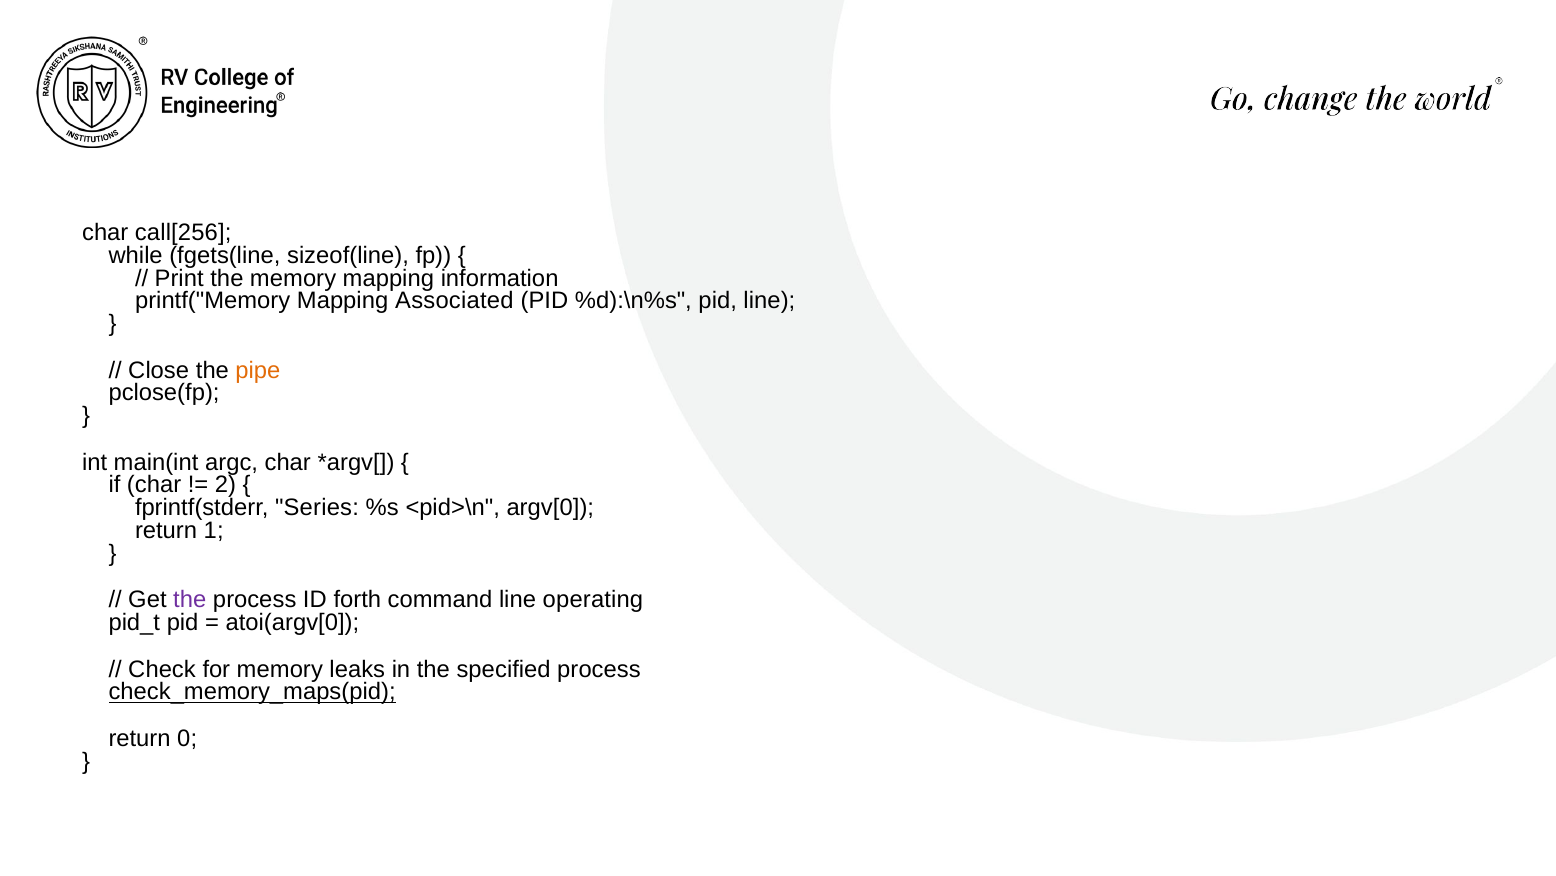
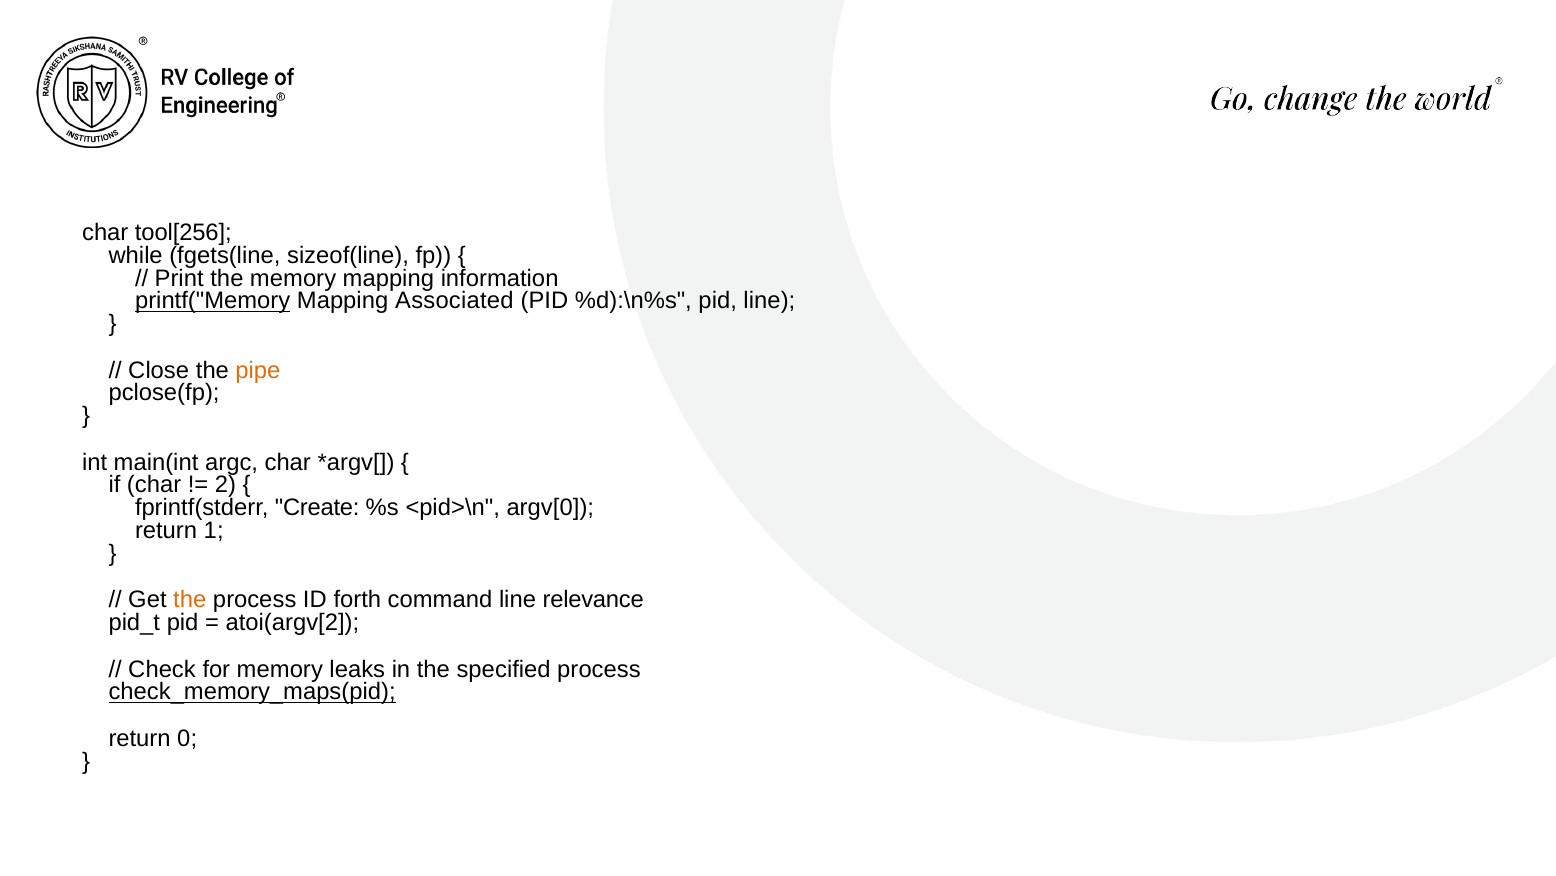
call[256: call[256 -> tool[256
printf("Memory underline: none -> present
Series: Series -> Create
the at (190, 600) colour: purple -> orange
operating: operating -> relevance
atoi(argv[0: atoi(argv[0 -> atoi(argv[2
